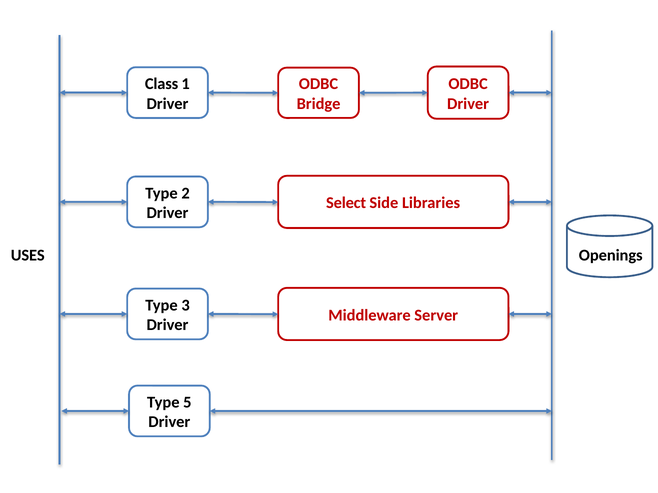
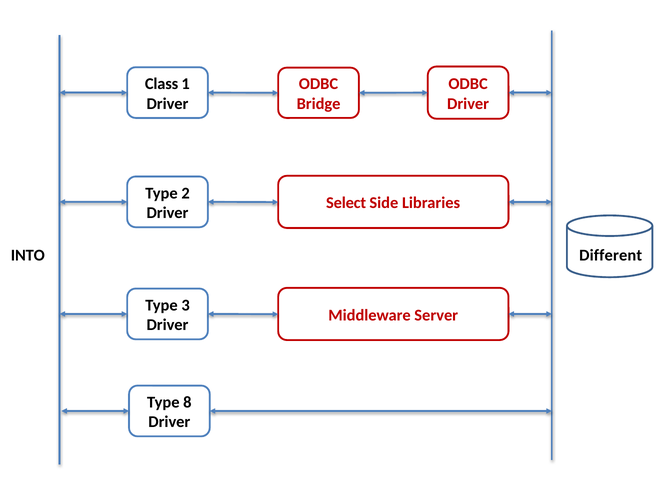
USES: USES -> INTO
Openings: Openings -> Different
5: 5 -> 8
